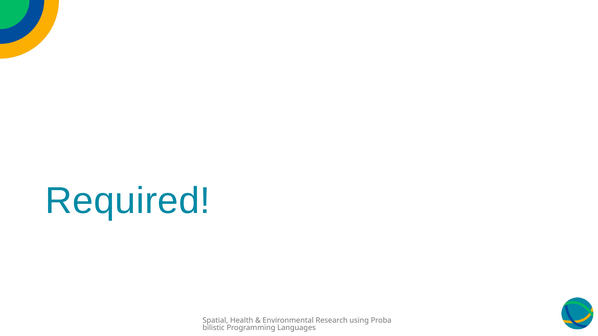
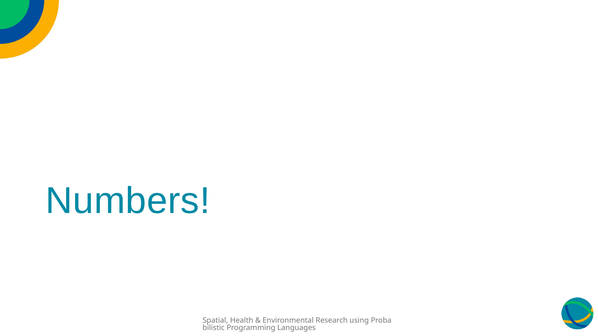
Required: Required -> Numbers
